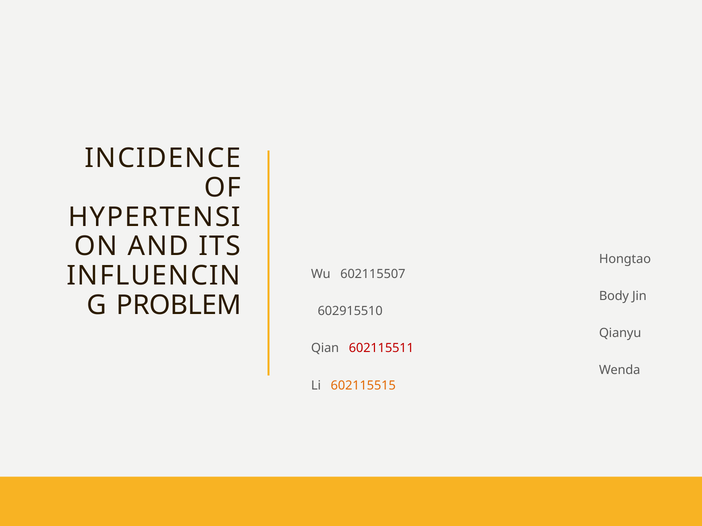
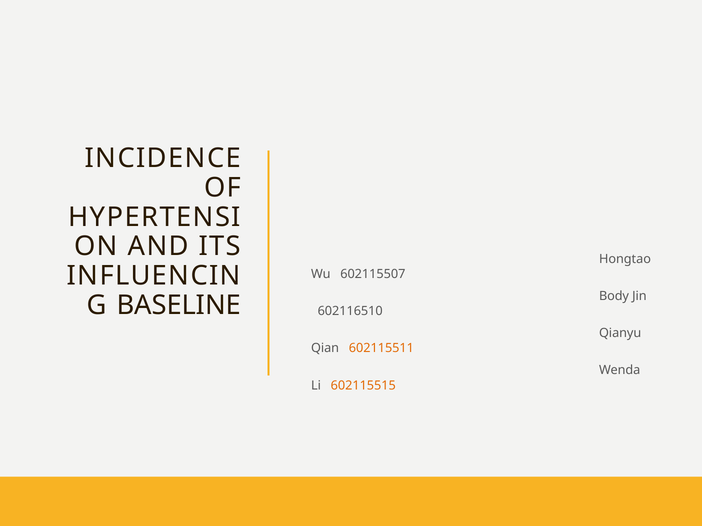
PROBLEM: PROBLEM -> BASELINE
602915510: 602915510 -> 602116510
602115511 colour: red -> orange
